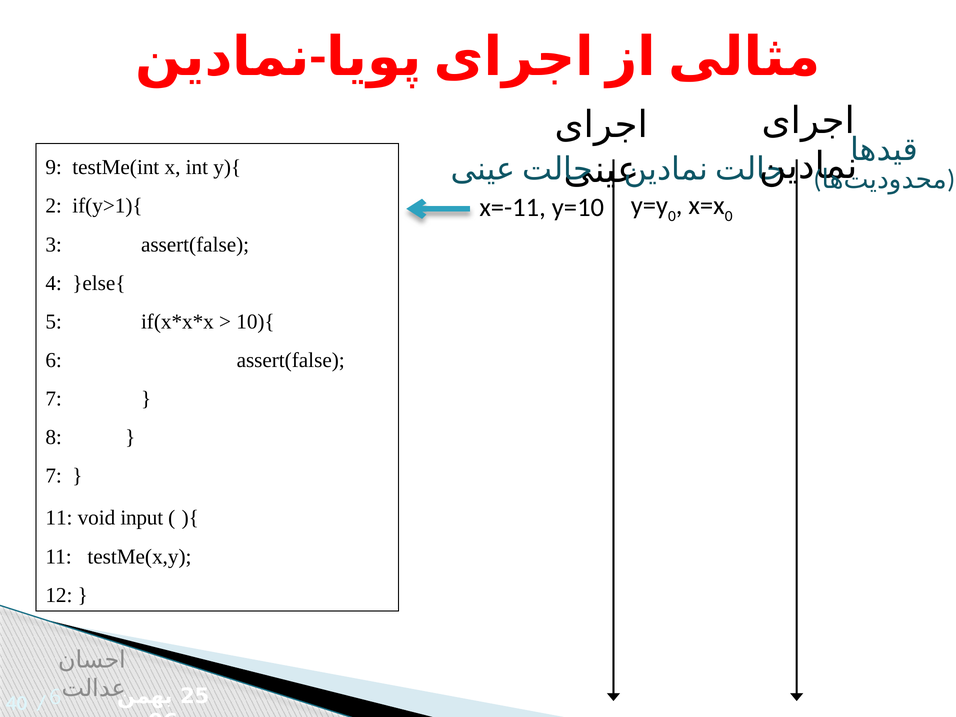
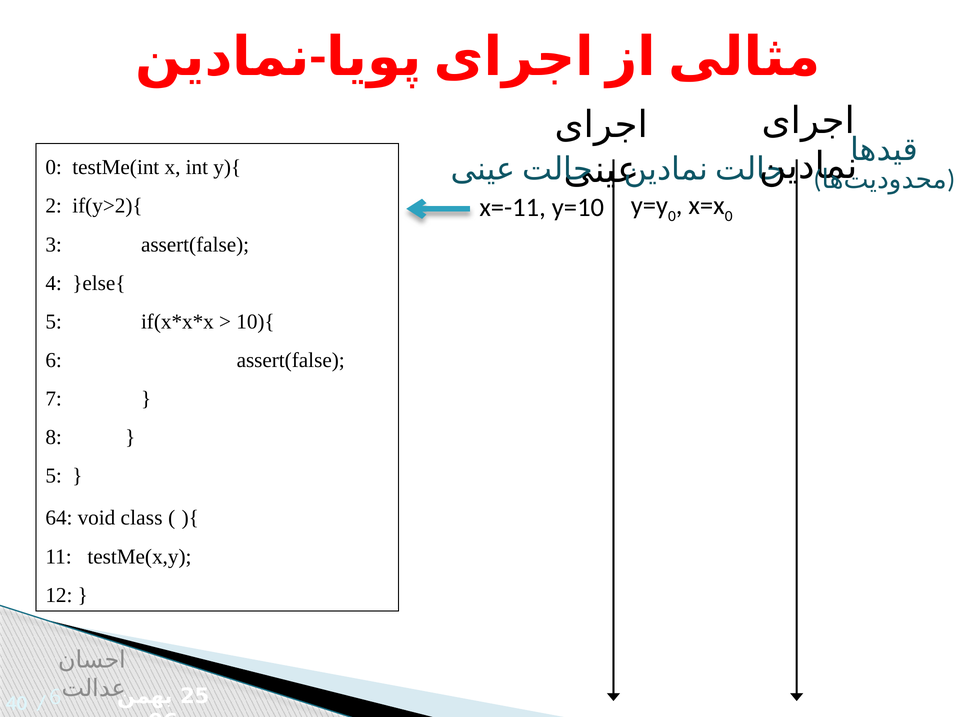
9 at (54, 167): 9 -> 0
if(y>1){: if(y>1){ -> if(y>2){
7 at (54, 476): 7 -> 5
11 at (59, 518): 11 -> 64
input: input -> class
